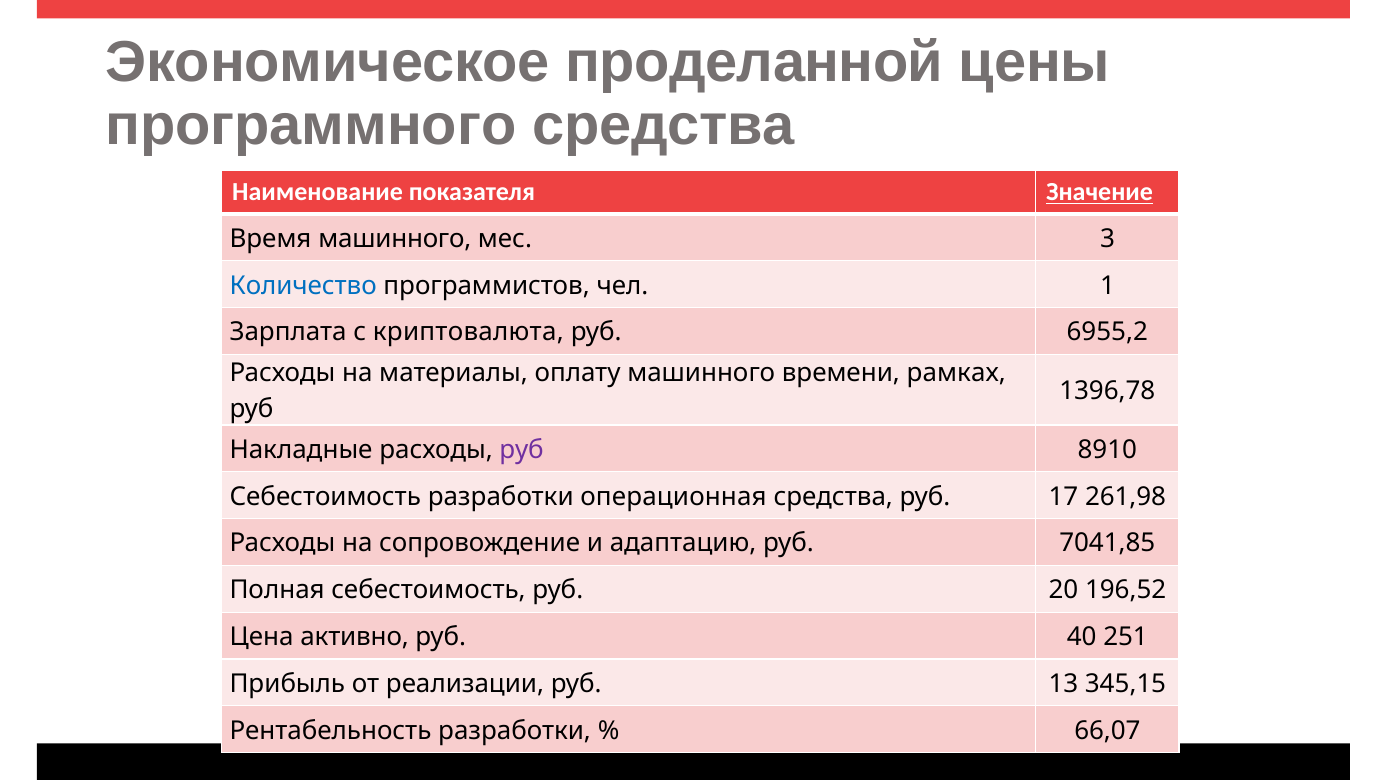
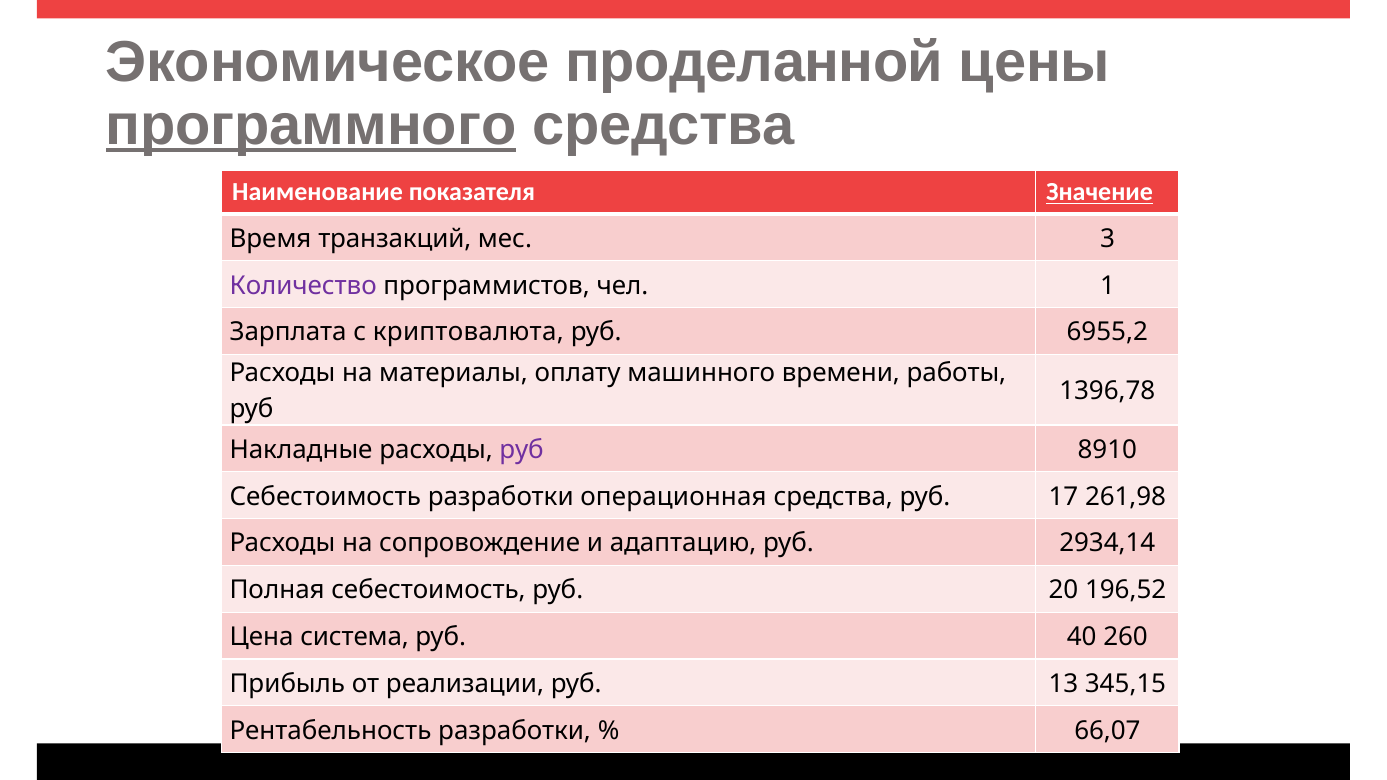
программного underline: none -> present
Время машинного: машинного -> транзакций
Количество colour: blue -> purple
рамках: рамках -> работы
7041,85: 7041,85 -> 2934,14
активно: активно -> система
251: 251 -> 260
